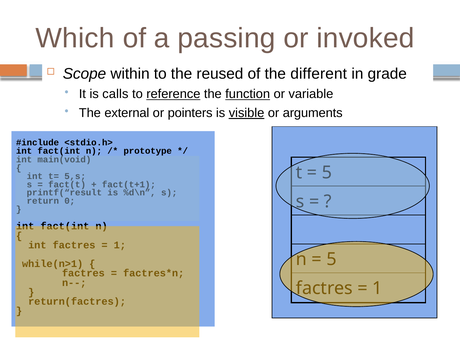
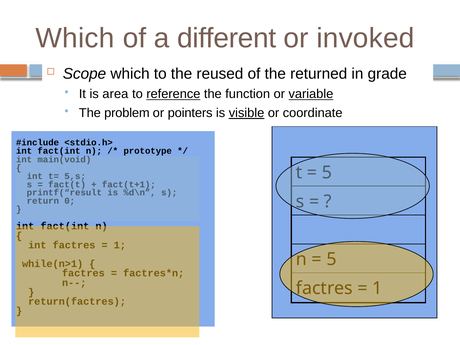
passing: passing -> different
Scope within: within -> which
different: different -> returned
calls: calls -> area
function underline: present -> none
variable underline: none -> present
external: external -> problem
arguments: arguments -> coordinate
